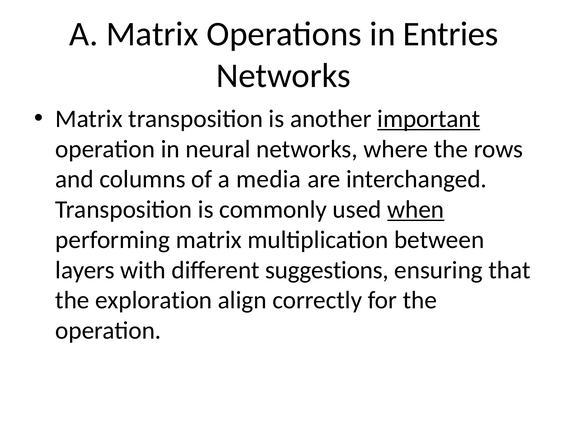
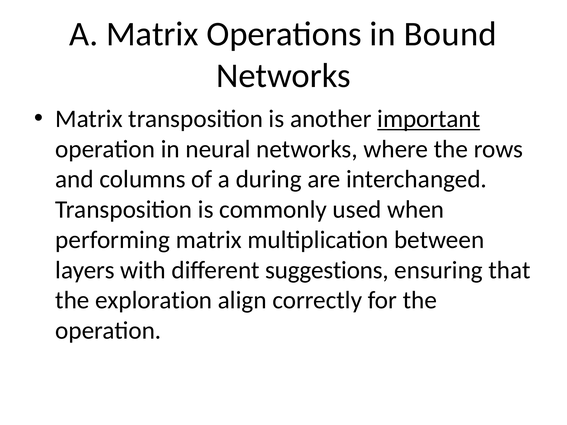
Entries: Entries -> Bound
media: media -> during
when underline: present -> none
